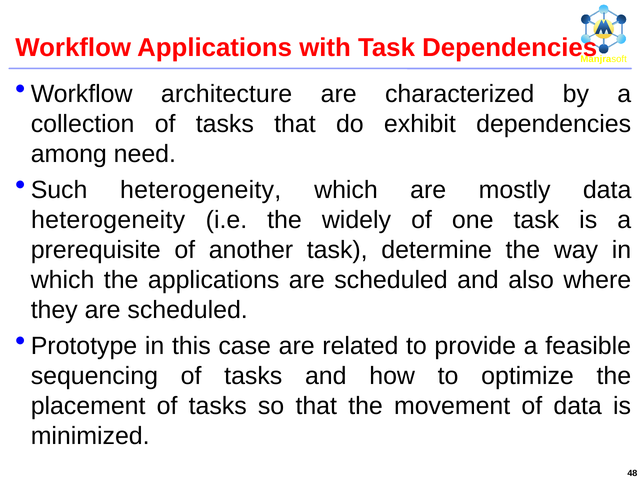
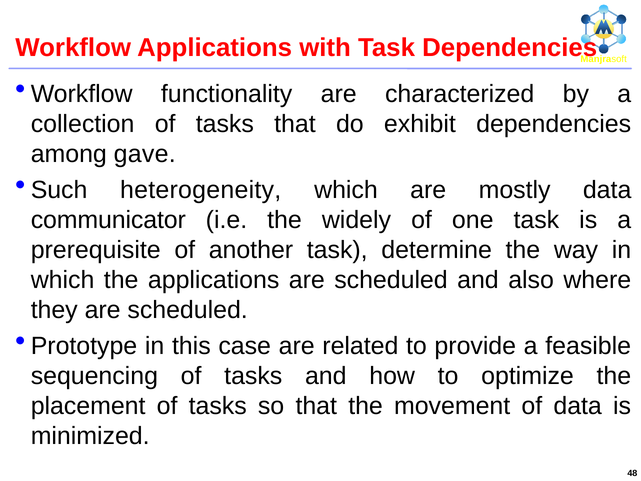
architecture: architecture -> functionality
need: need -> gave
heterogeneity at (108, 220): heterogeneity -> communicator
